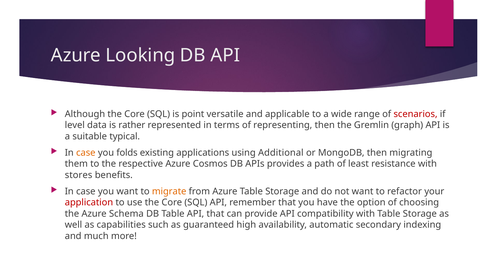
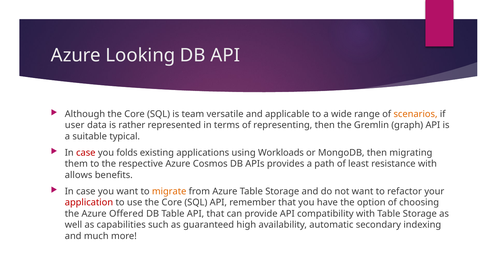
point: point -> team
scenarios colour: red -> orange
level: level -> user
case at (86, 153) colour: orange -> red
Additional: Additional -> Workloads
stores: stores -> allows
Schema: Schema -> Offered
